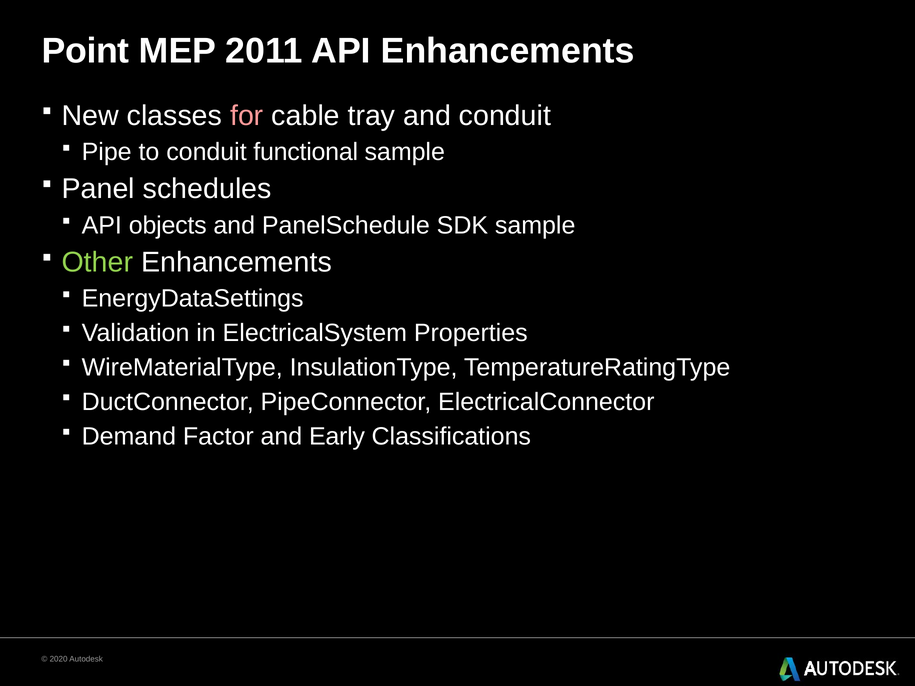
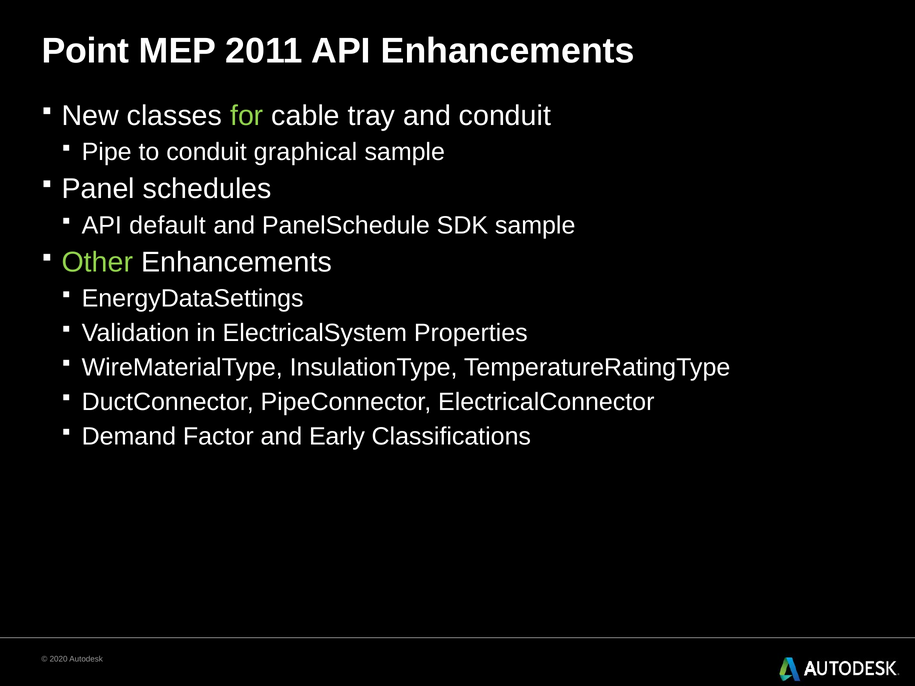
for colour: pink -> light green
functional: functional -> graphical
objects: objects -> default
